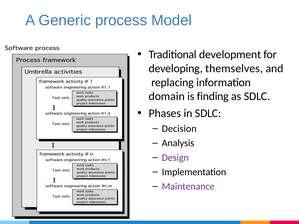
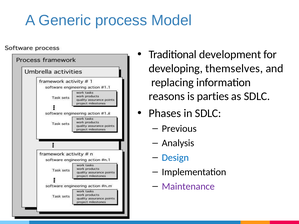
domain: domain -> reasons
finding: finding -> parties
Decision: Decision -> Previous
Design colour: purple -> blue
